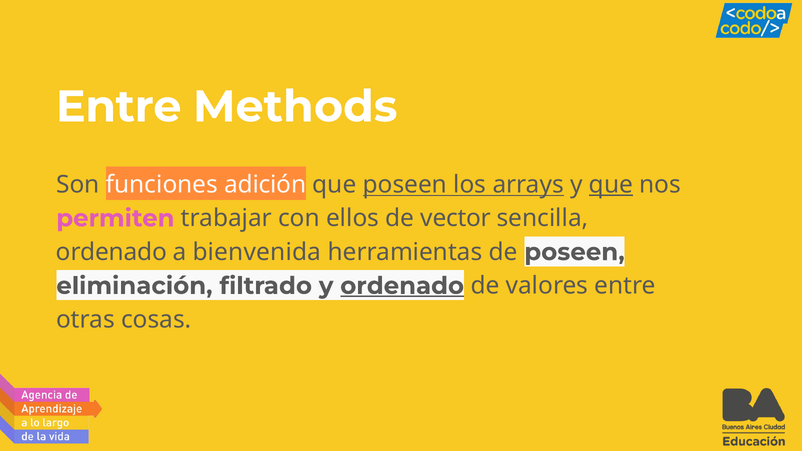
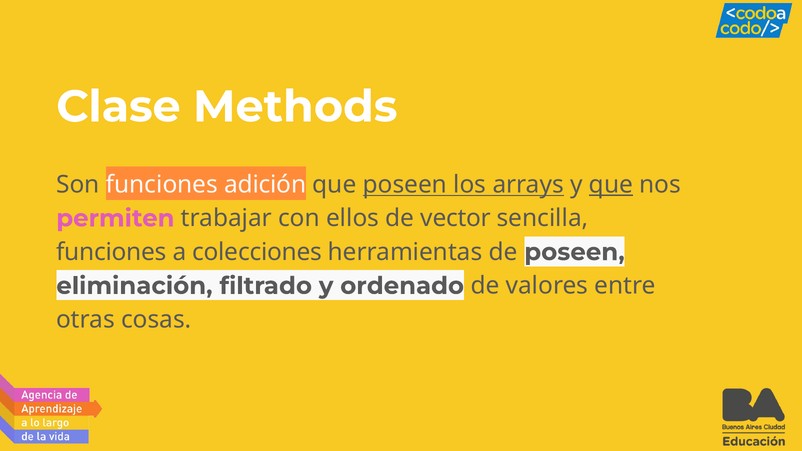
Entre at (119, 107): Entre -> Clase
ordenado at (111, 252): ordenado -> funciones
bienvenida: bienvenida -> colecciones
ordenado at (402, 286) underline: present -> none
